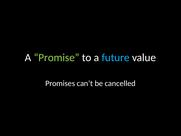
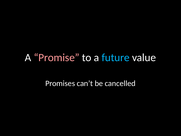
Promise colour: light green -> pink
